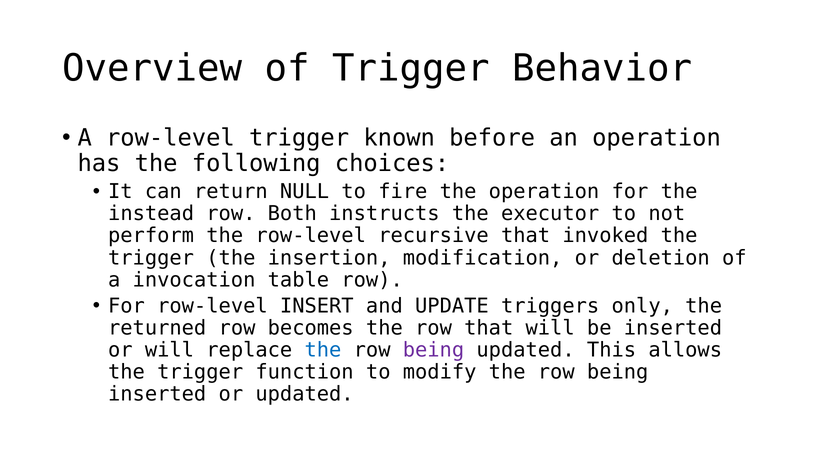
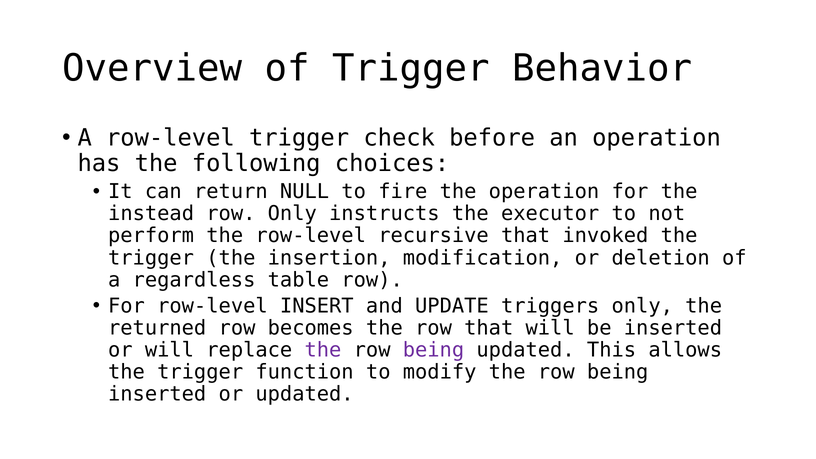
known: known -> check
row Both: Both -> Only
invocation: invocation -> regardless
the at (323, 350) colour: blue -> purple
